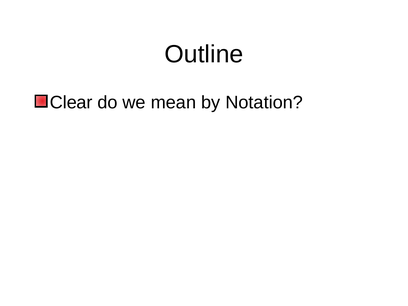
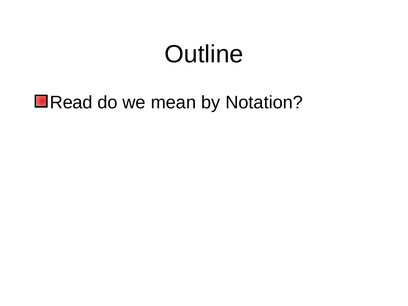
Clear: Clear -> Read
